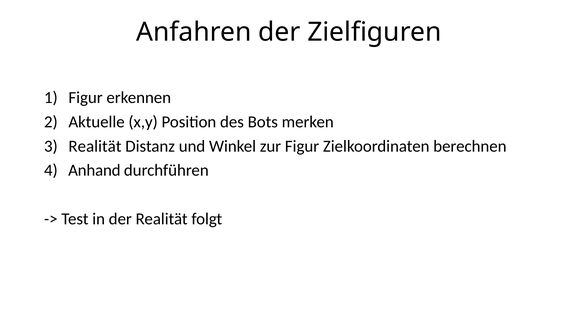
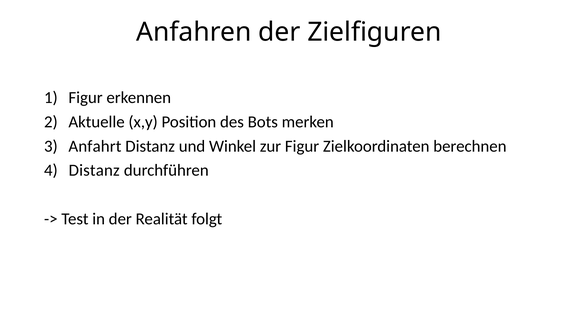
Realität at (95, 146): Realität -> Anfahrt
Anhand at (94, 170): Anhand -> Distanz
